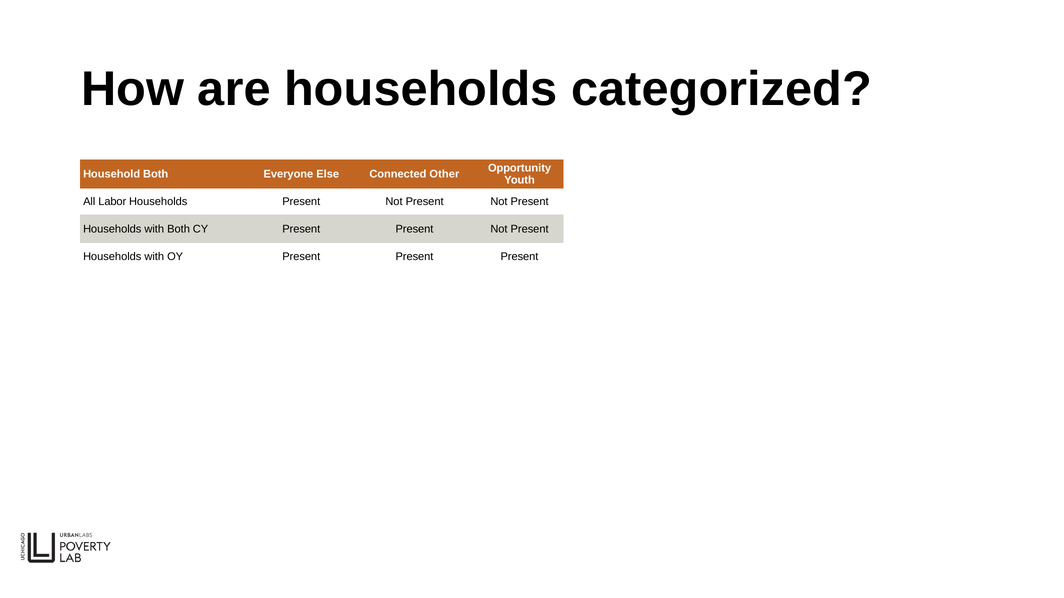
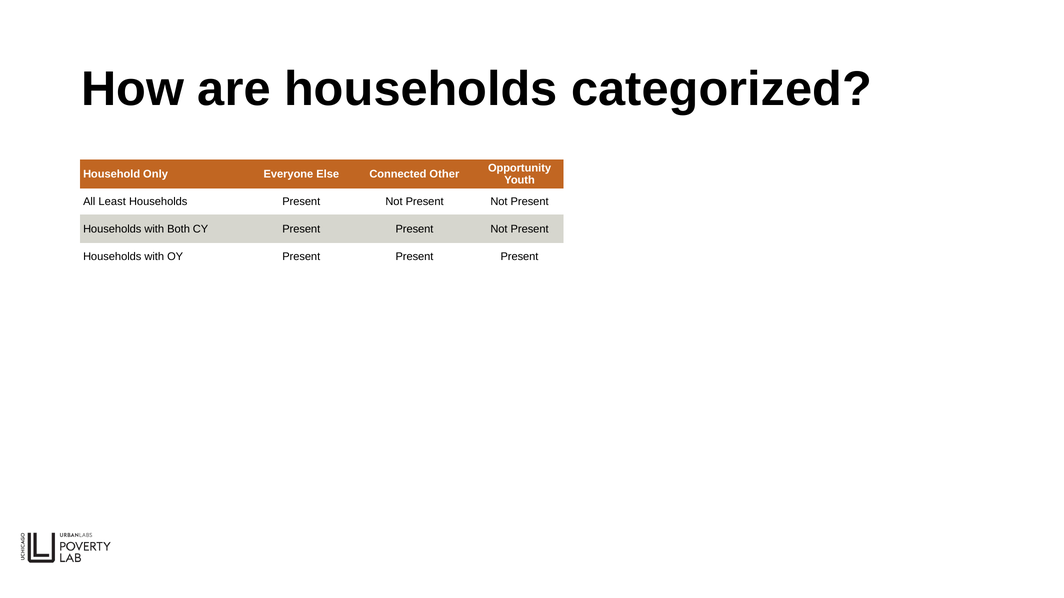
Household Both: Both -> Only
Labor: Labor -> Least
